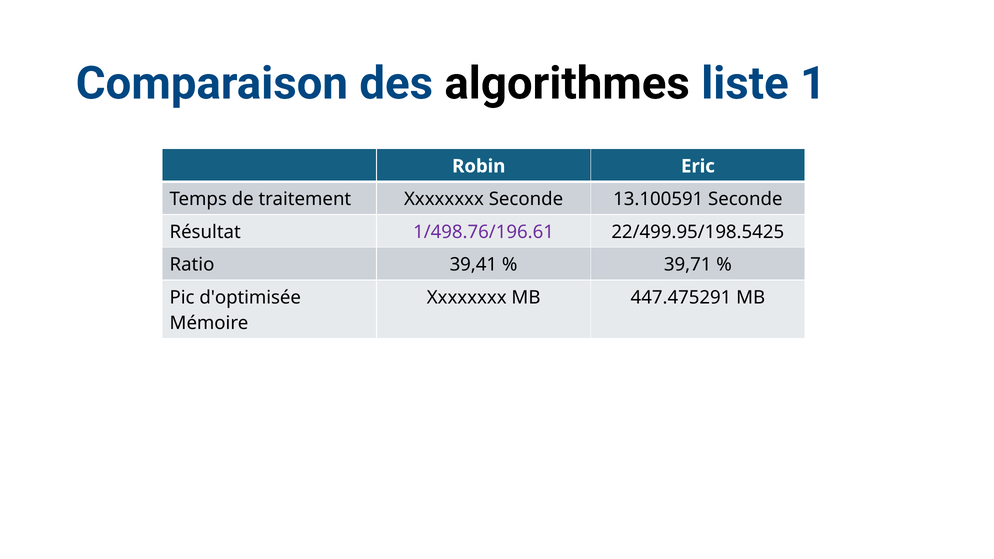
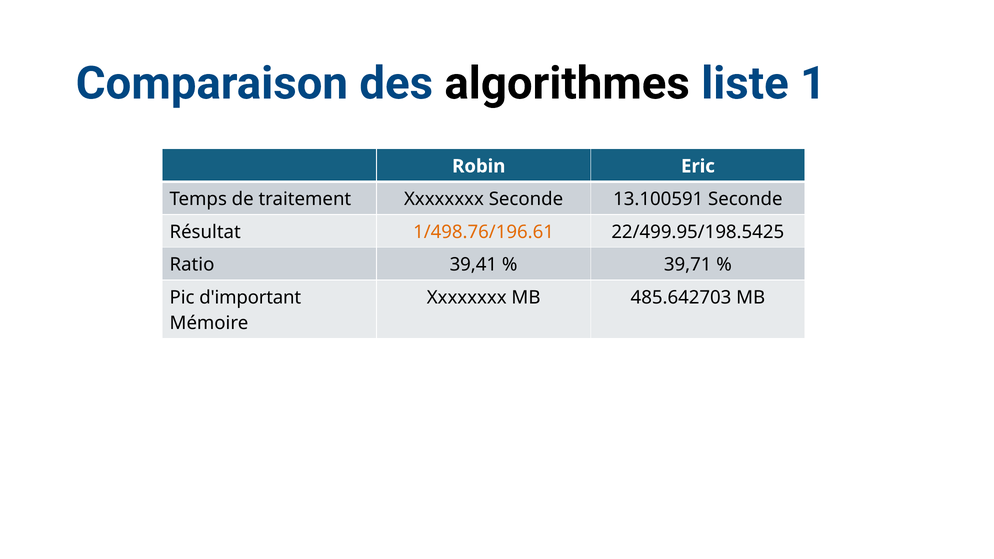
1/498.76/196.61 colour: purple -> orange
d'optimisée: d'optimisée -> d'important
447.475291: 447.475291 -> 485.642703
